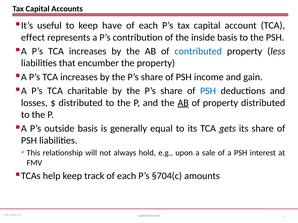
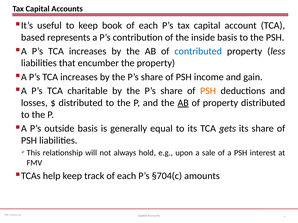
have: have -> book
effect: effect -> based
PSH at (208, 91) colour: blue -> orange
